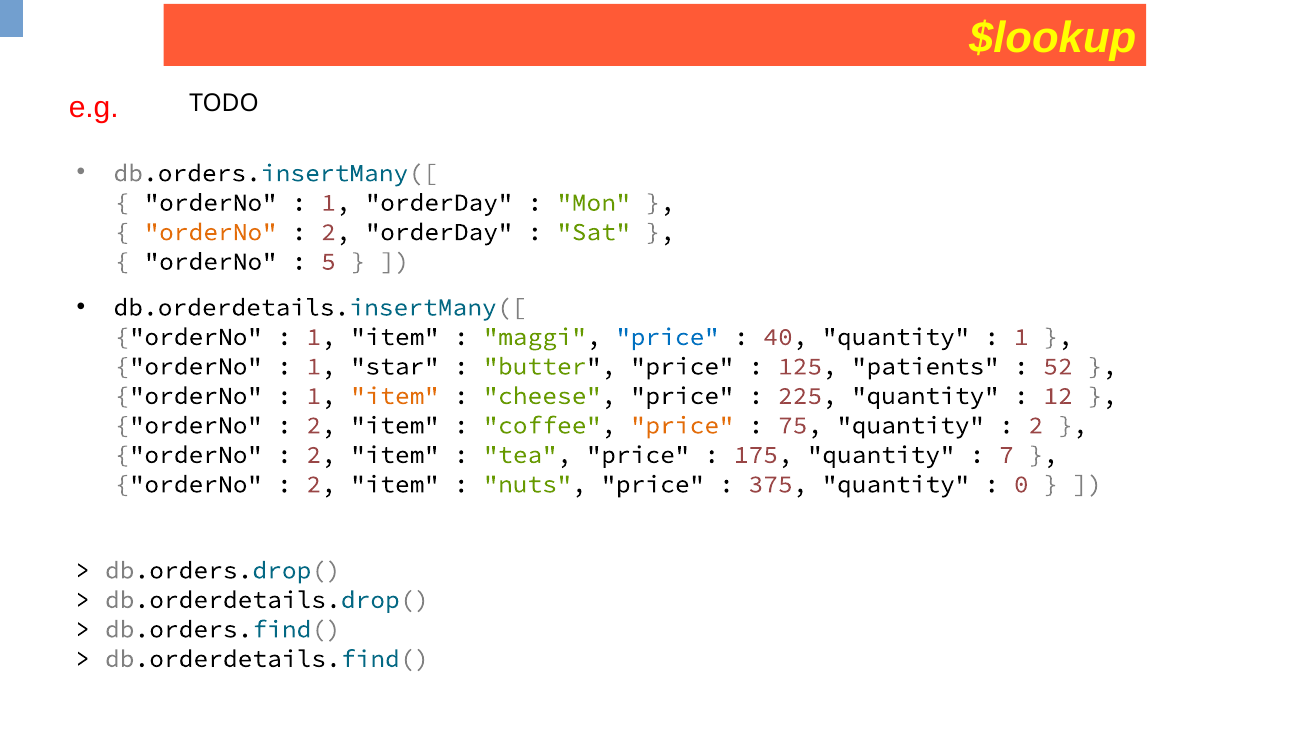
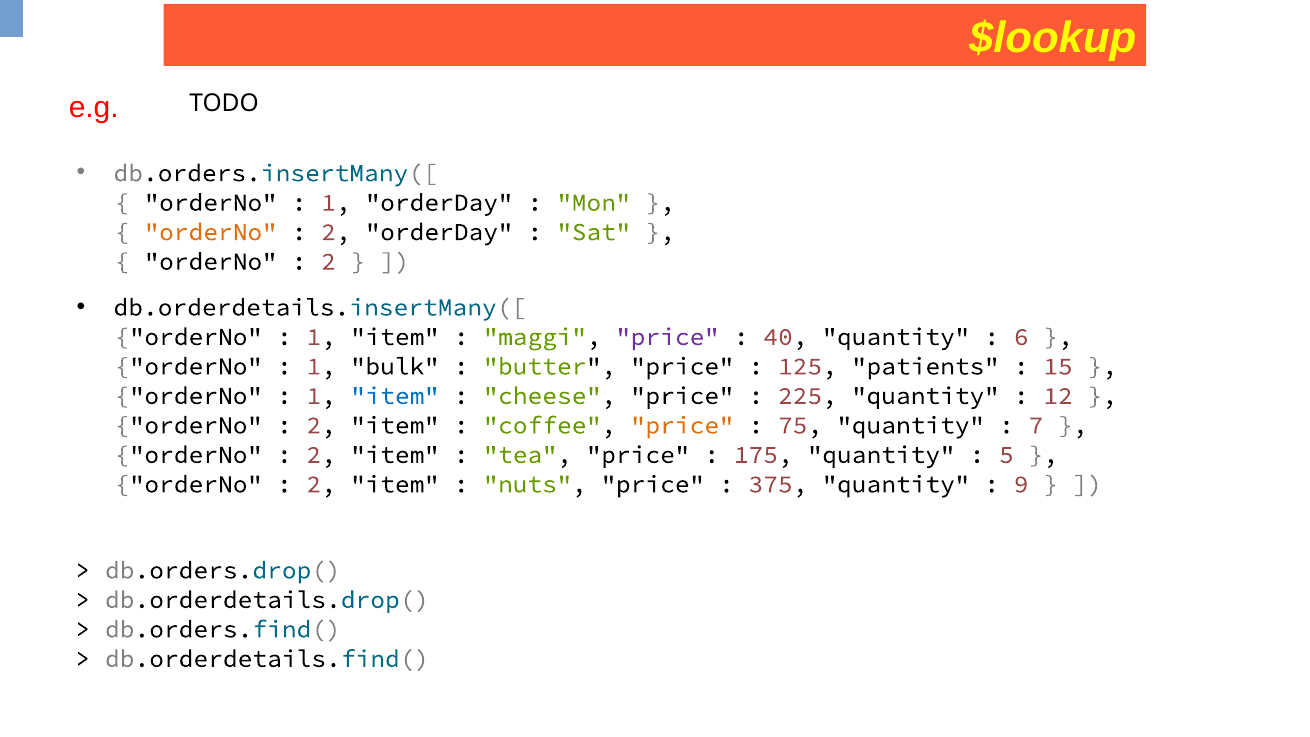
5 at (329, 261): 5 -> 2
price at (668, 337) colour: blue -> purple
1 at (1021, 337): 1 -> 6
star: star -> bulk
52: 52 -> 15
item at (395, 396) colour: orange -> blue
2 at (1036, 425): 2 -> 7
7: 7 -> 5
0: 0 -> 9
